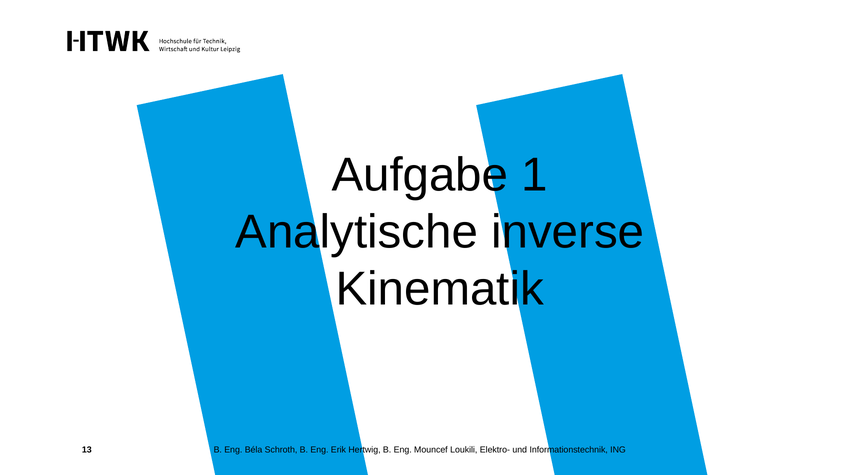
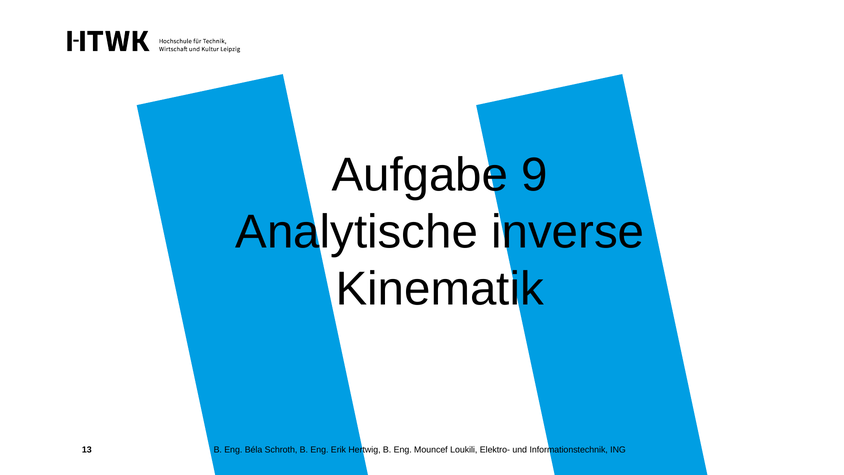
1: 1 -> 9
